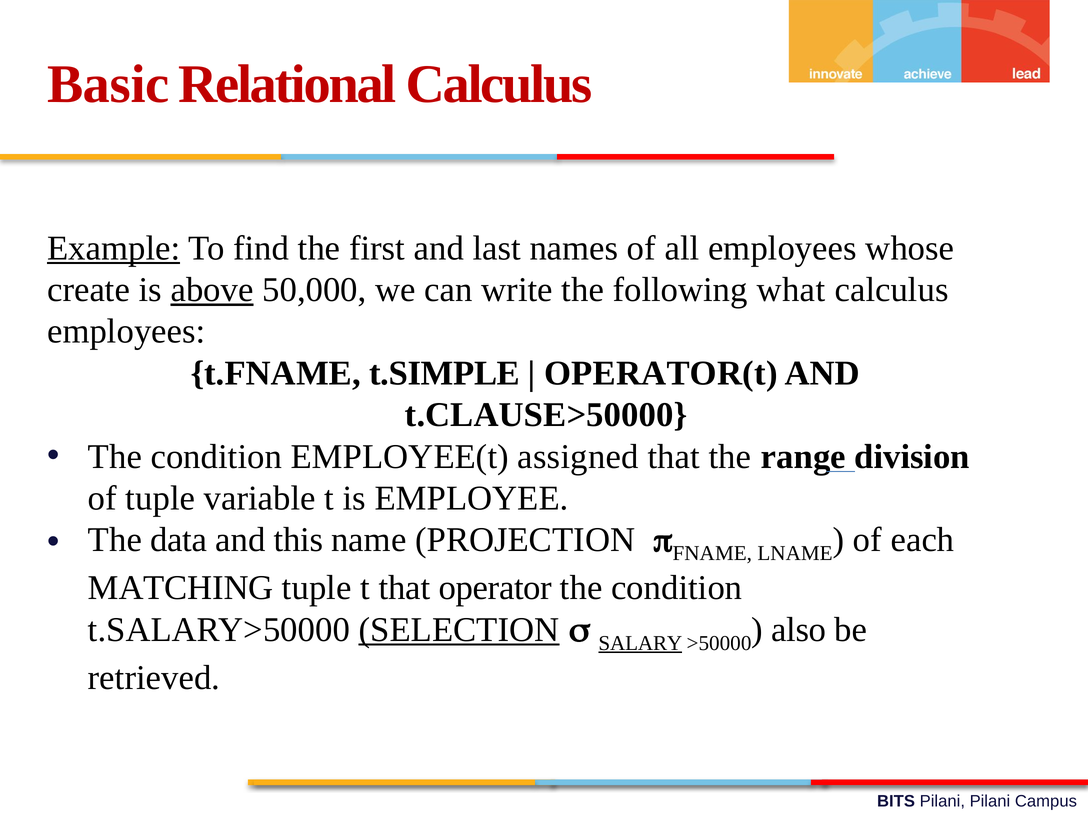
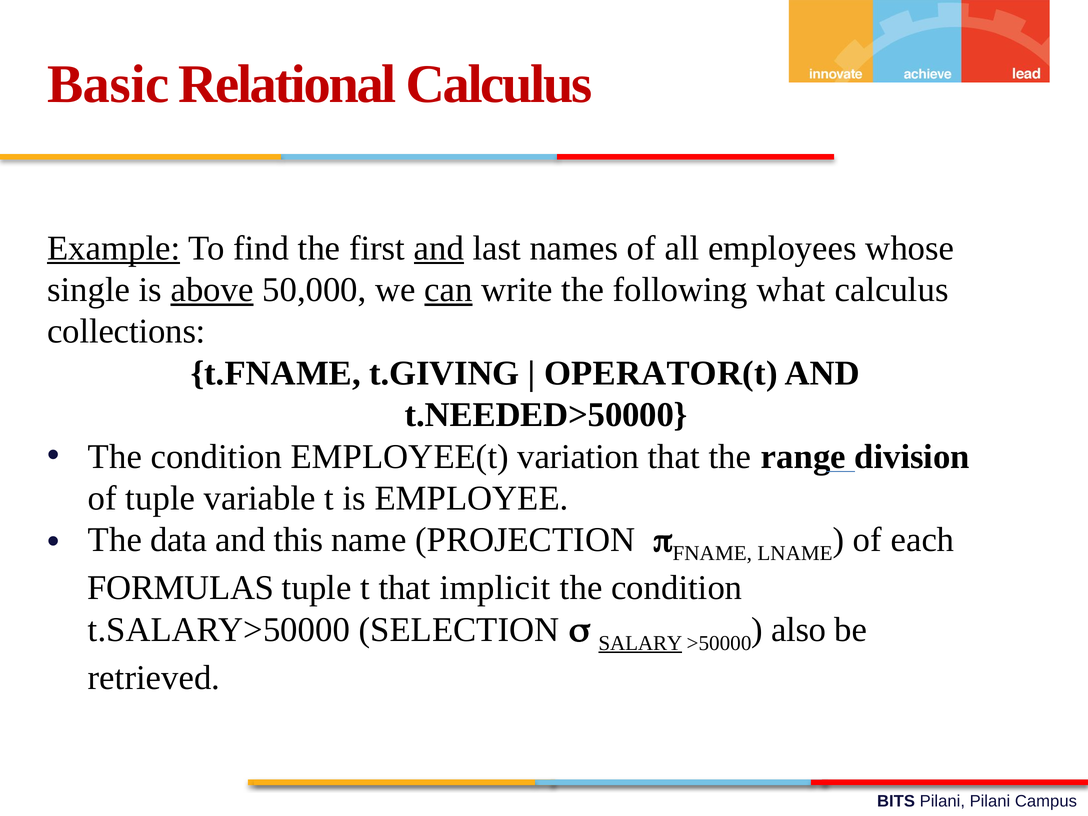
and at (439, 248) underline: none -> present
create: create -> single
can underline: none -> present
employees at (126, 332): employees -> collections
t.SIMPLE: t.SIMPLE -> t.GIVING
t.CLAUSE>50000: t.CLAUSE>50000 -> t.NEEDED>50000
assigned: assigned -> variation
MATCHING: MATCHING -> FORMULAS
operator: operator -> implicit
SELECTION underline: present -> none
